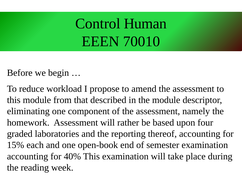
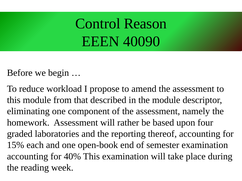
Human: Human -> Reason
70010: 70010 -> 40090
